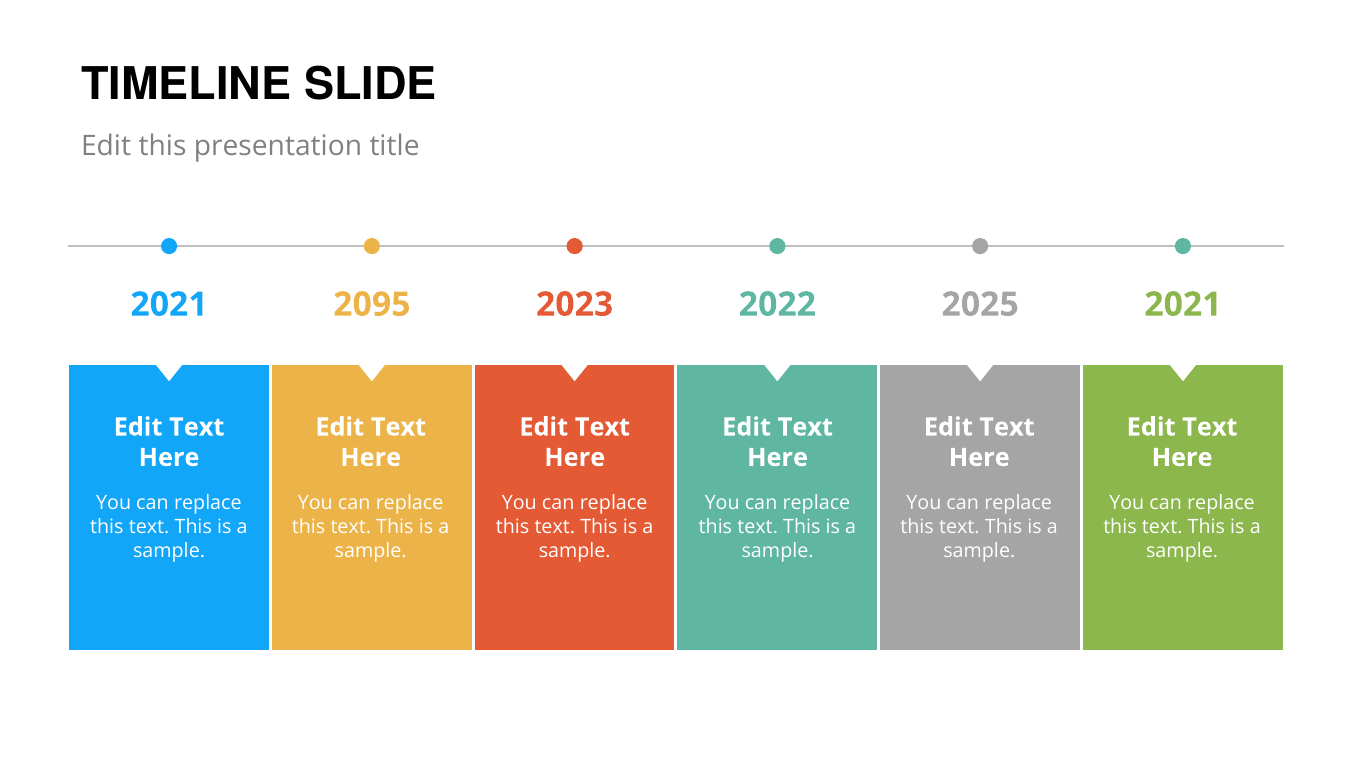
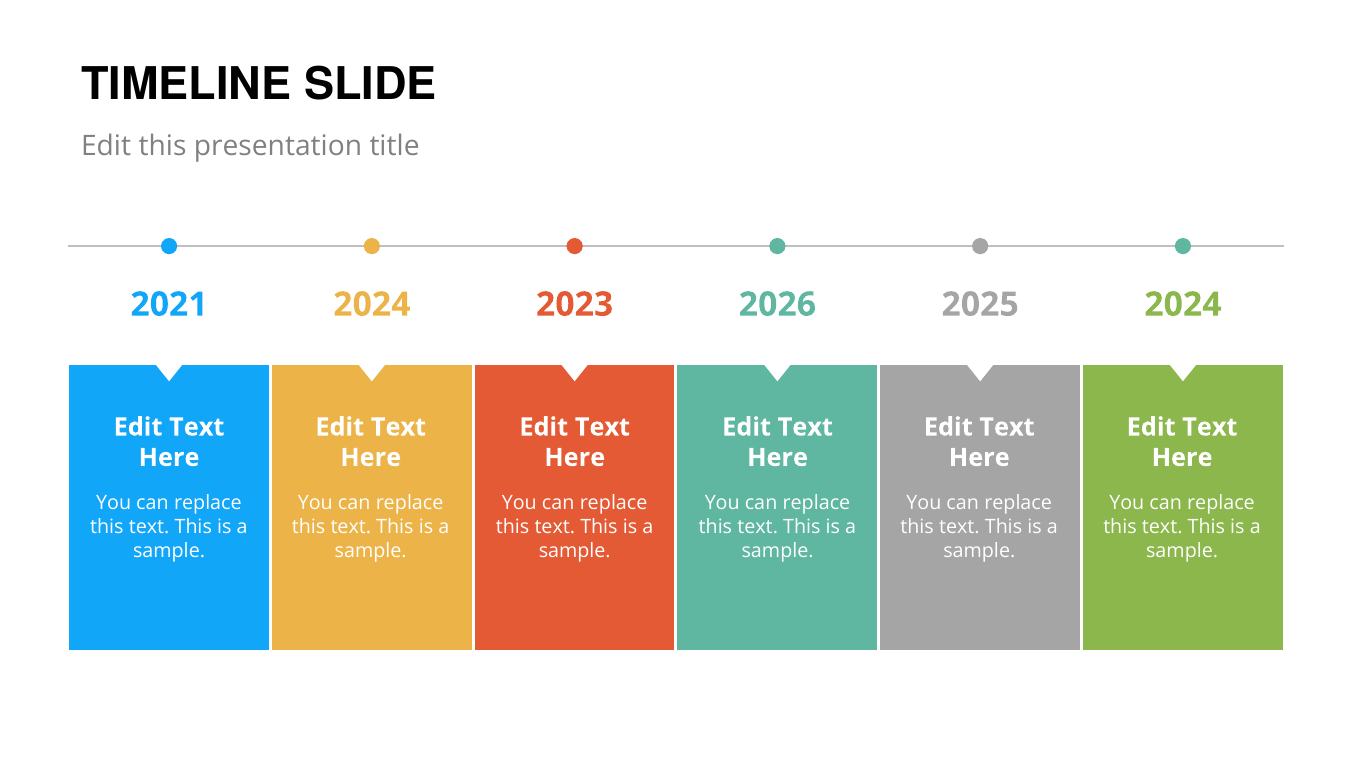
2021 2095: 2095 -> 2024
2022: 2022 -> 2026
2025 2021: 2021 -> 2024
